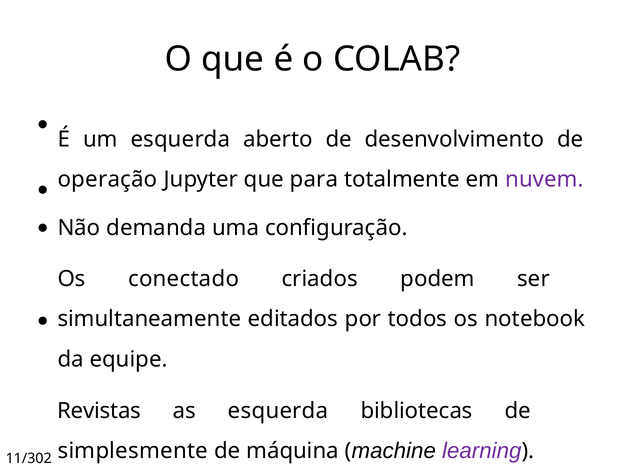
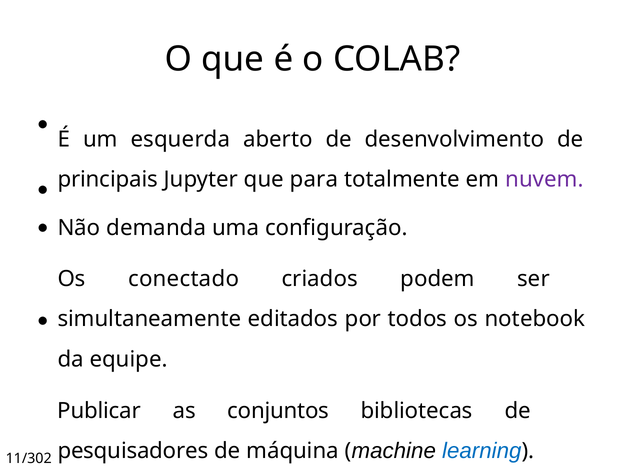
operação: operação -> principais
Revistas: Revistas -> Publicar
as esquerda: esquerda -> conjuntos
simplesmente: simplesmente -> pesquisadores
learning colour: purple -> blue
